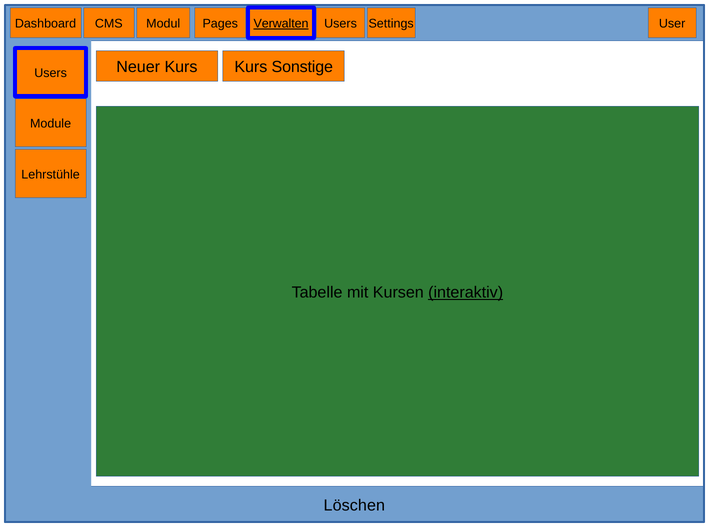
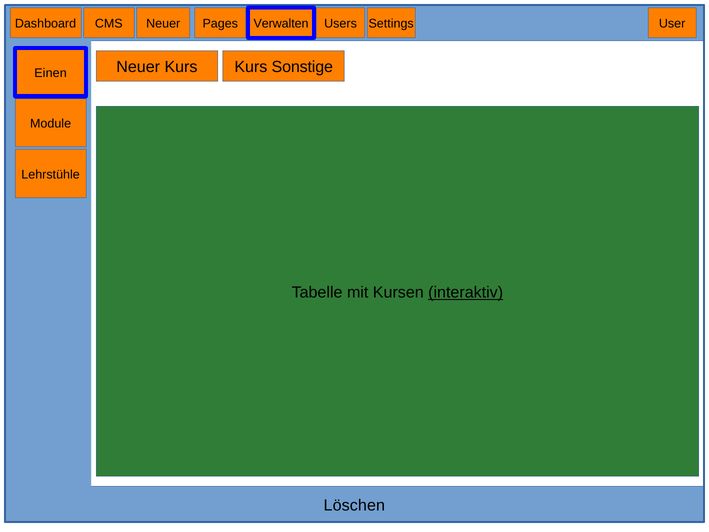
CMS Modul: Modul -> Neuer
Verwalten underline: present -> none
Users at (51, 73): Users -> Einen
